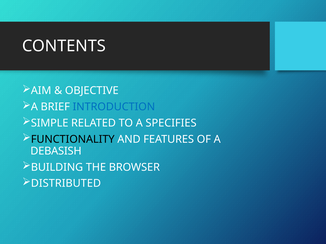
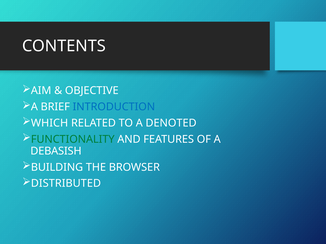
SIMPLE: SIMPLE -> WHICH
SPECIFIES: SPECIFIES -> DENOTED
FUNCTIONALITY colour: black -> green
